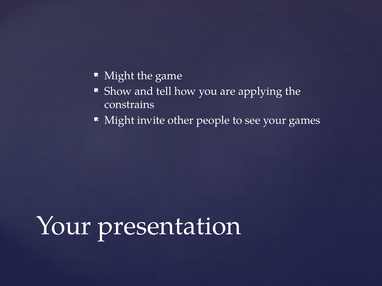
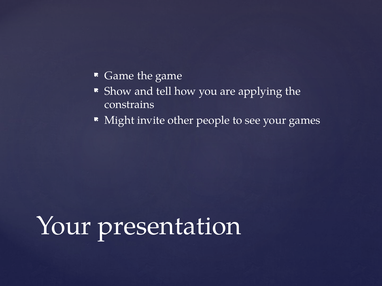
Might at (119, 76): Might -> Game
